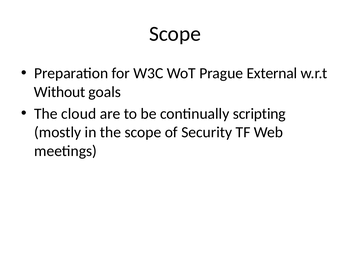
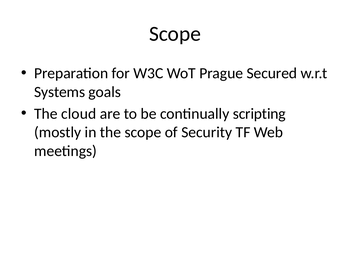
External: External -> Secured
Without: Without -> Systems
